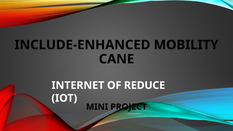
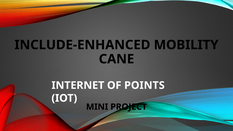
REDUCE: REDUCE -> POINTS
